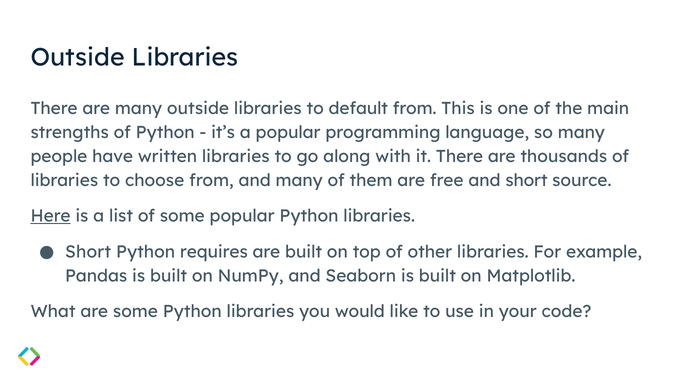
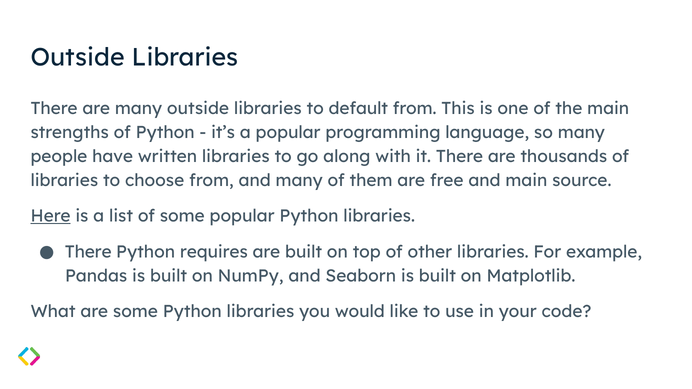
and short: short -> main
Short at (88, 252): Short -> There
